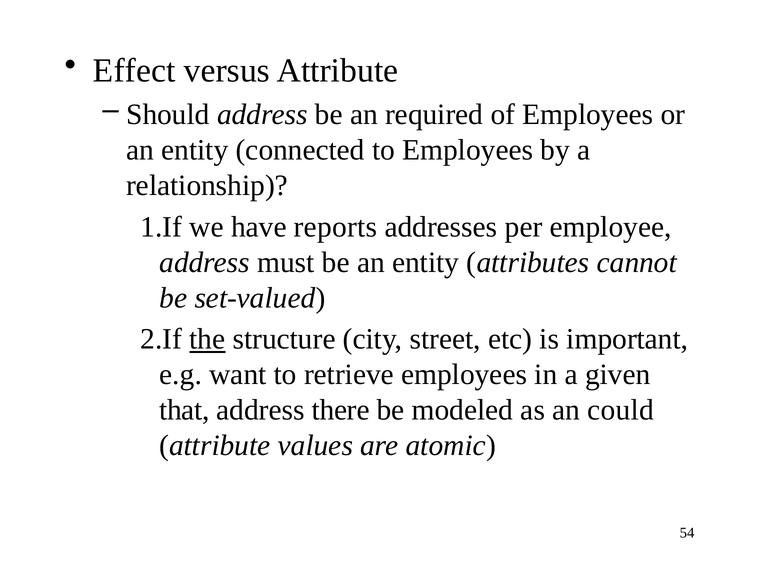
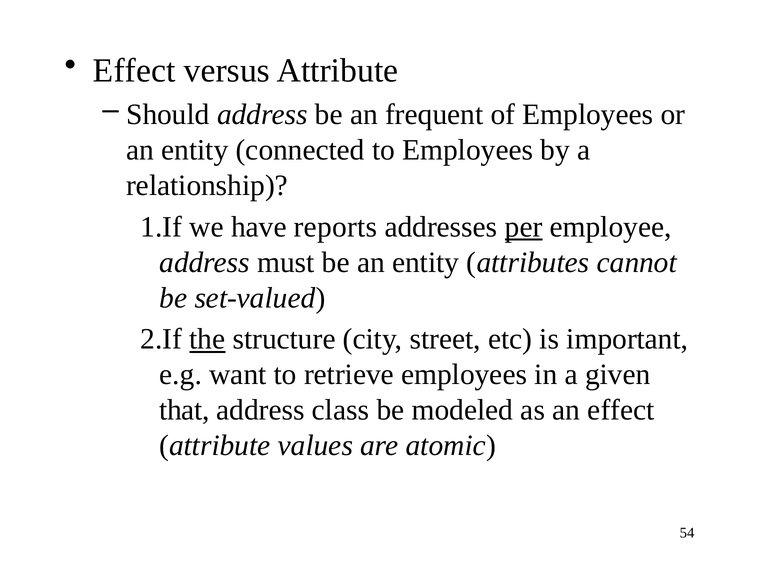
required: required -> frequent
per underline: none -> present
there: there -> class
an could: could -> effect
